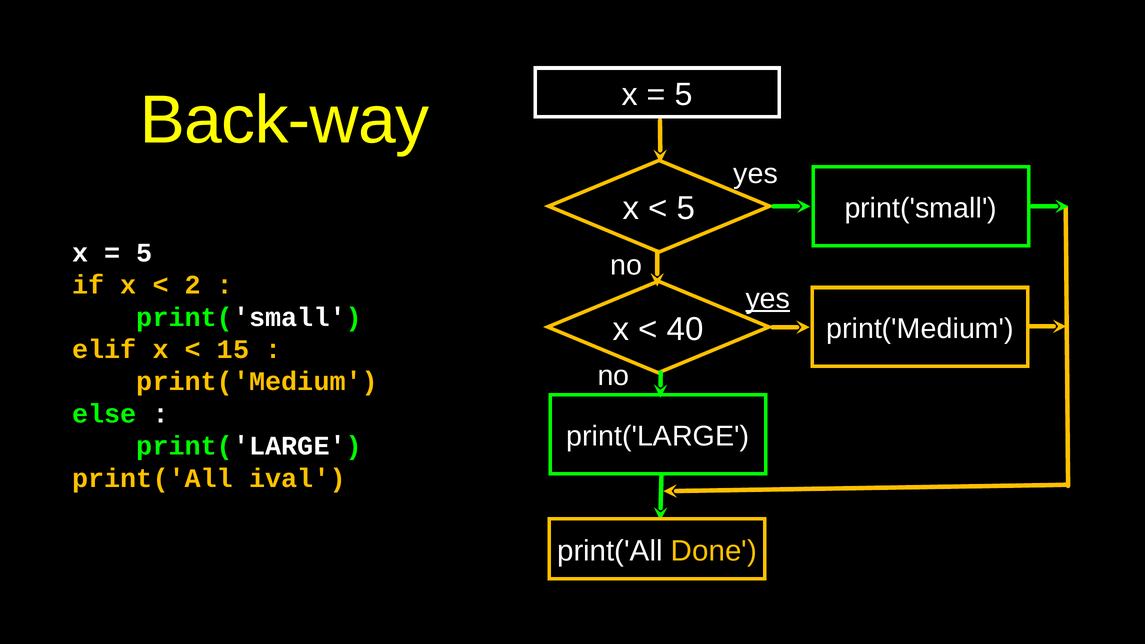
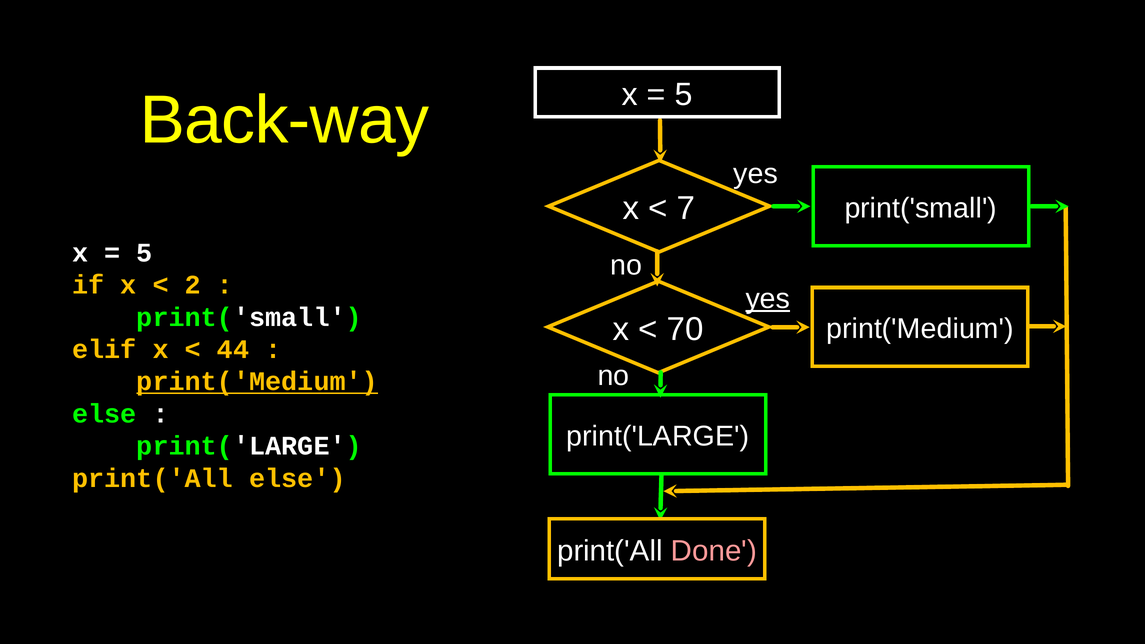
5 at (686, 208): 5 -> 7
40: 40 -> 70
15: 15 -> 44
print('Medium at (257, 382) underline: none -> present
print('All ival: ival -> else
Done colour: yellow -> pink
